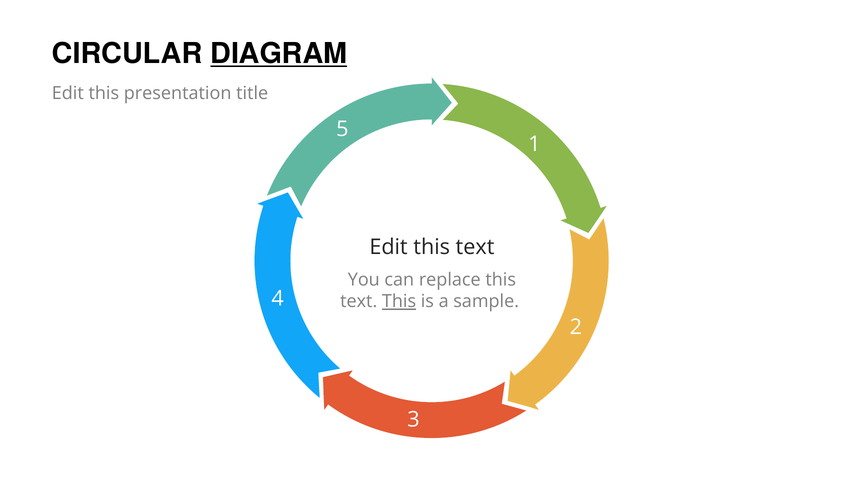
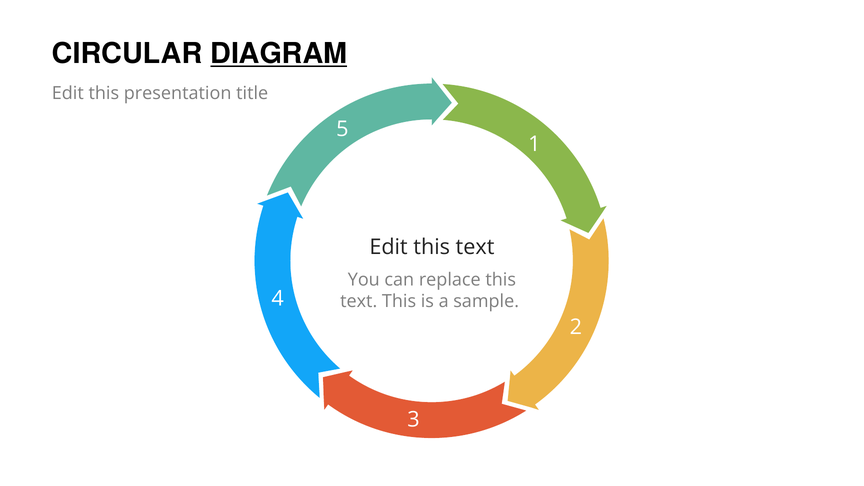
This at (399, 302) underline: present -> none
